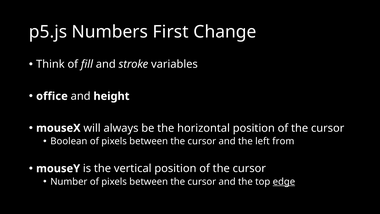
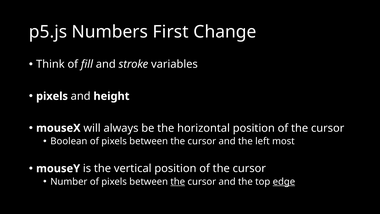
office at (52, 96): office -> pixels
from: from -> most
the at (178, 181) underline: none -> present
